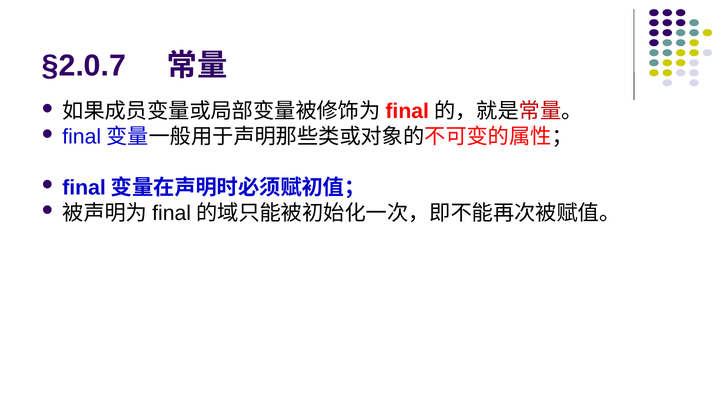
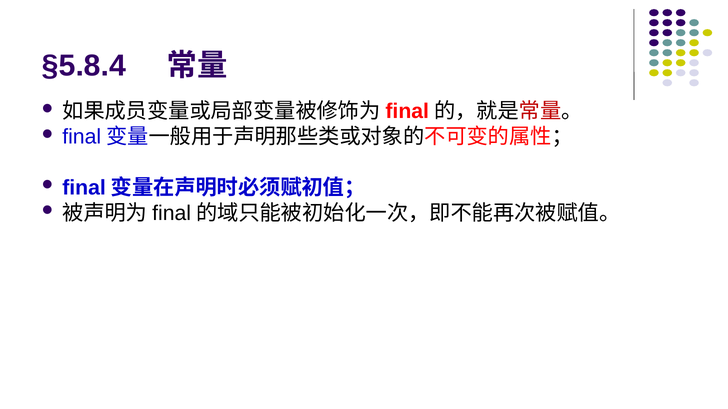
§2.0.7: §2.0.7 -> §5.8.4
